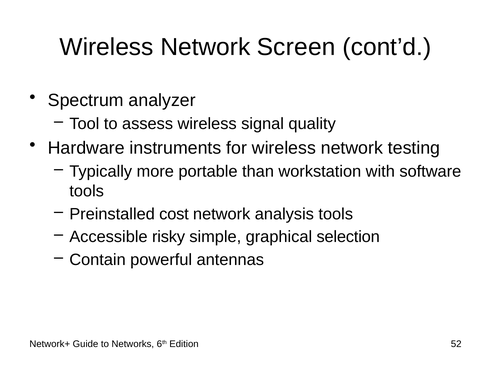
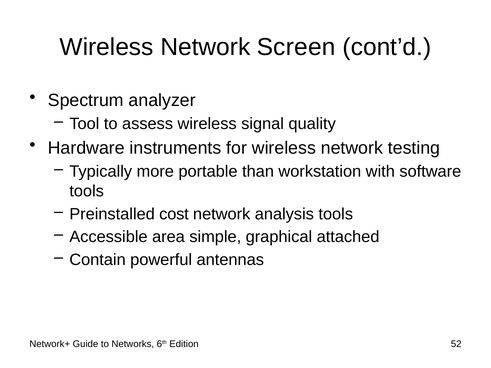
risky: risky -> area
selection: selection -> attached
